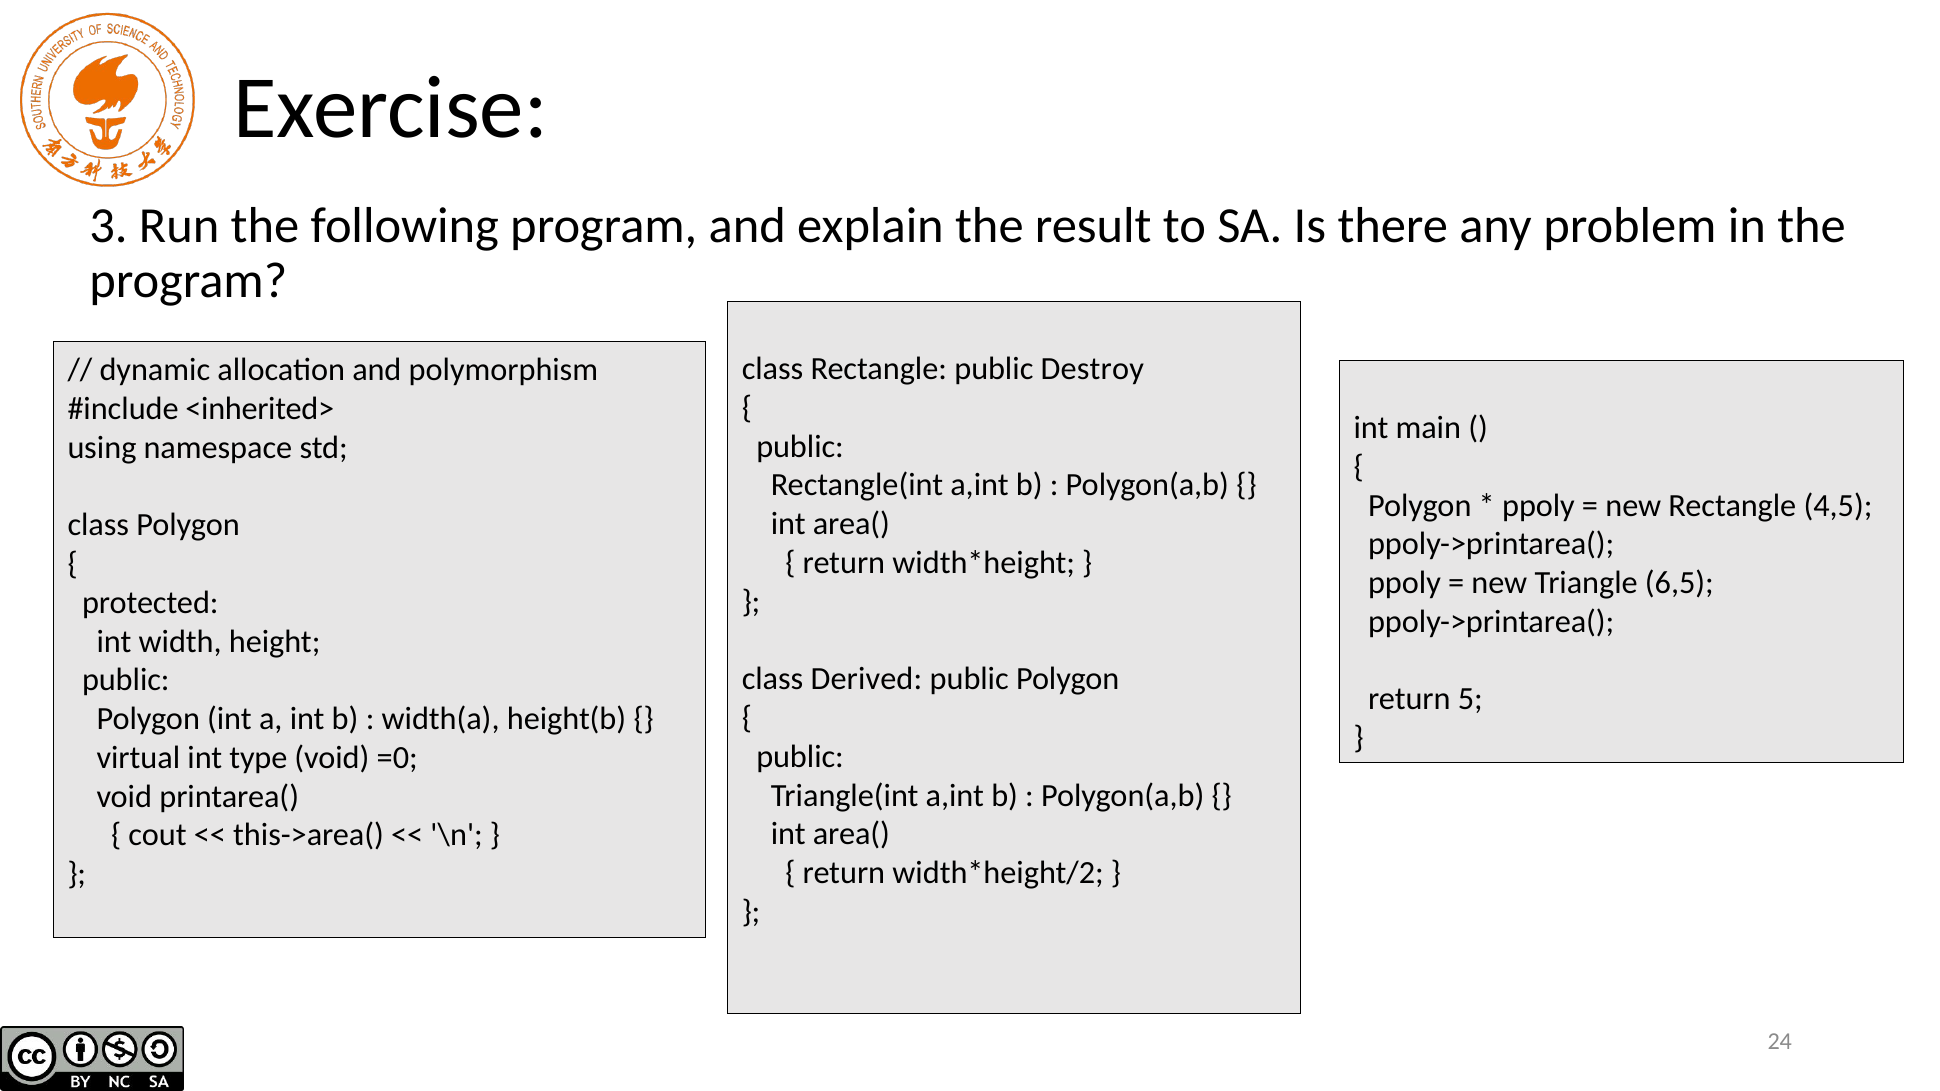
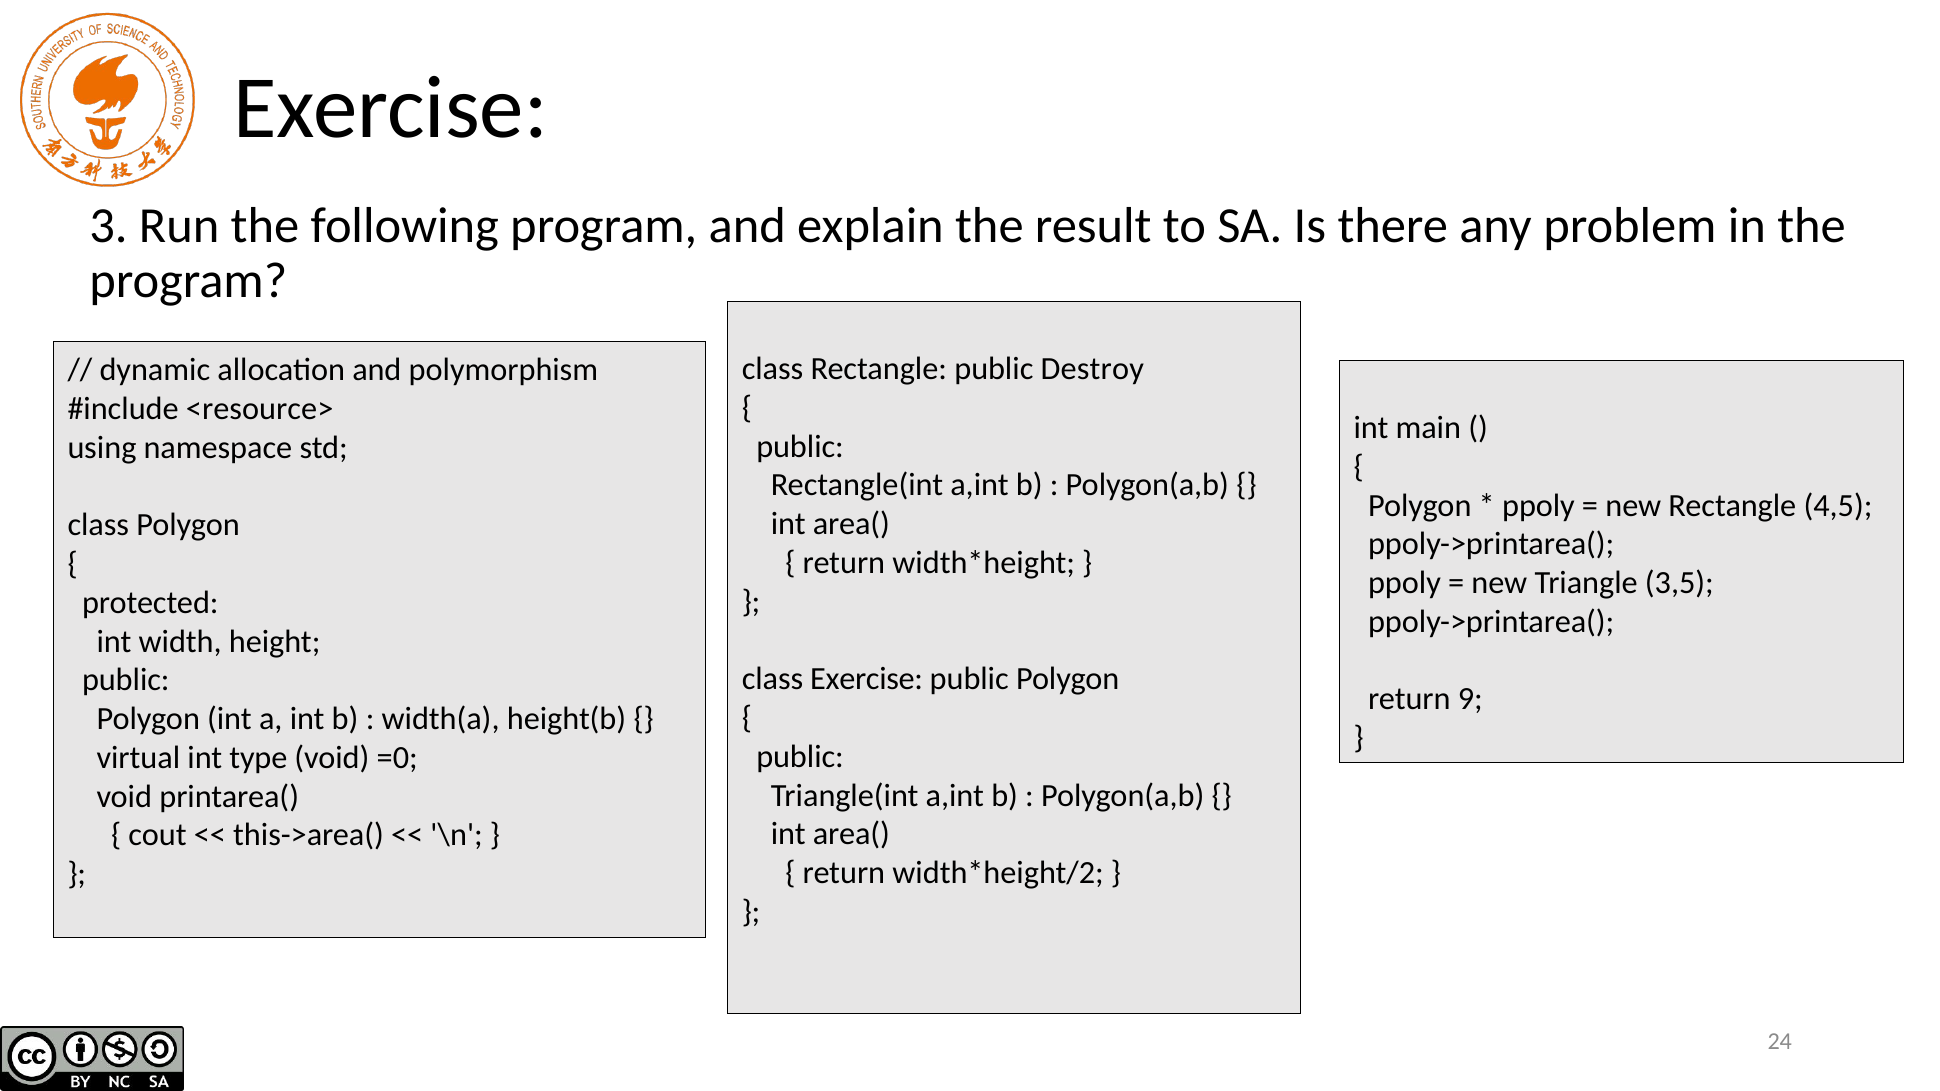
<inherited>: <inherited> -> <resource>
6,5: 6,5 -> 3,5
class Derived: Derived -> Exercise
5: 5 -> 9
